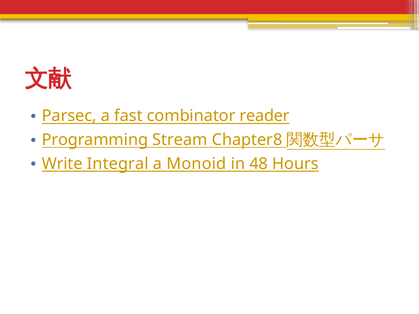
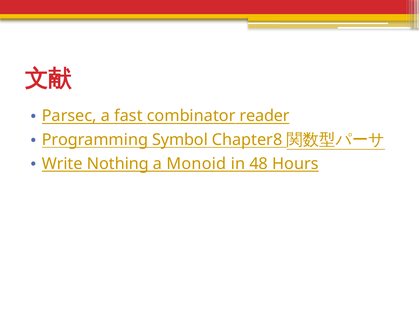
Stream: Stream -> Symbol
Integral: Integral -> Nothing
